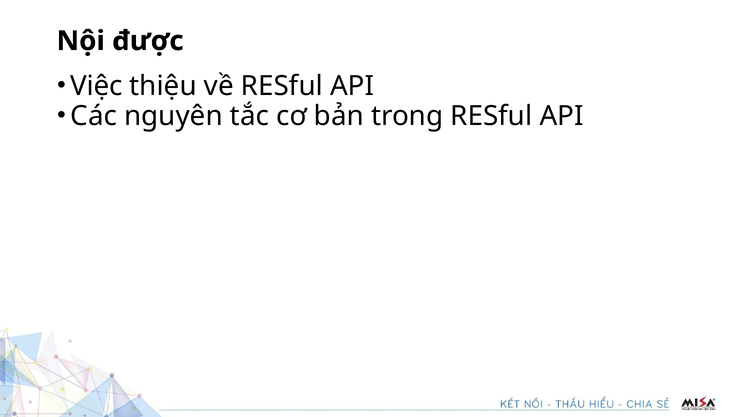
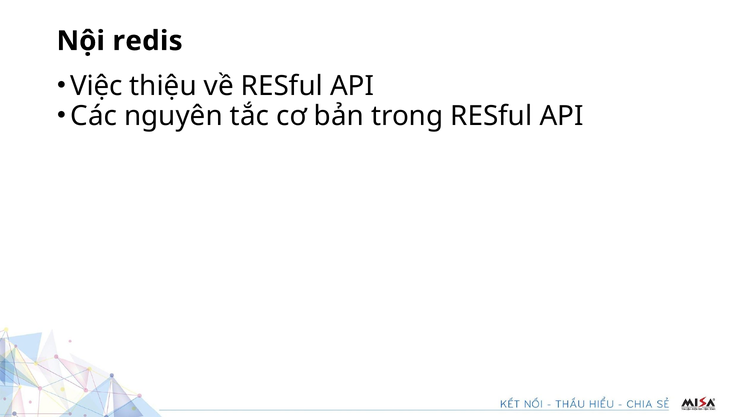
được: được -> redis
